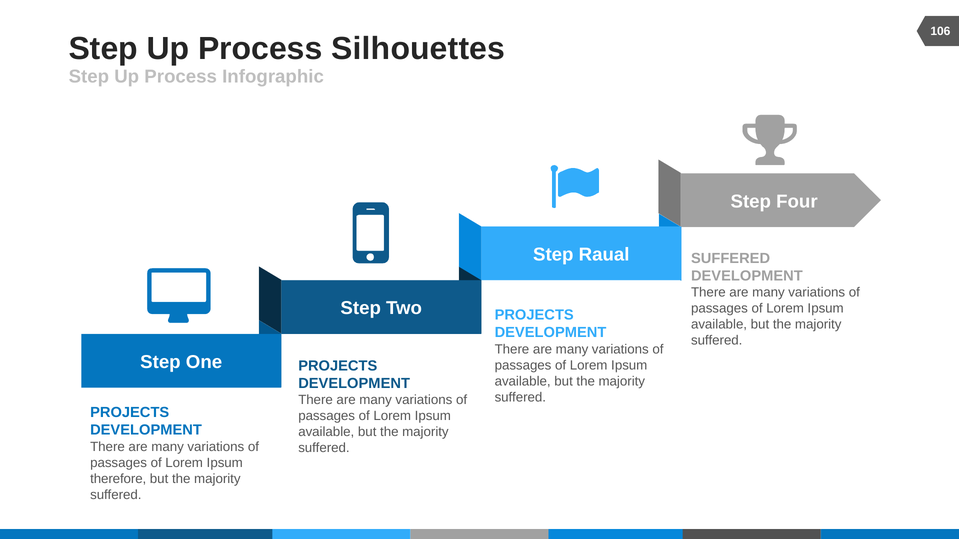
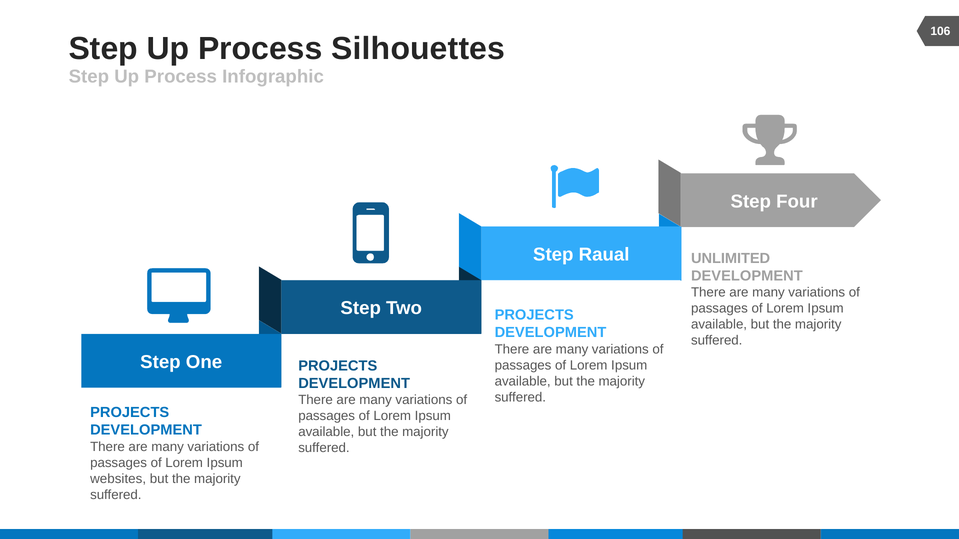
SUFFERED at (731, 258): SUFFERED -> UNLIMITED
therefore: therefore -> websites
